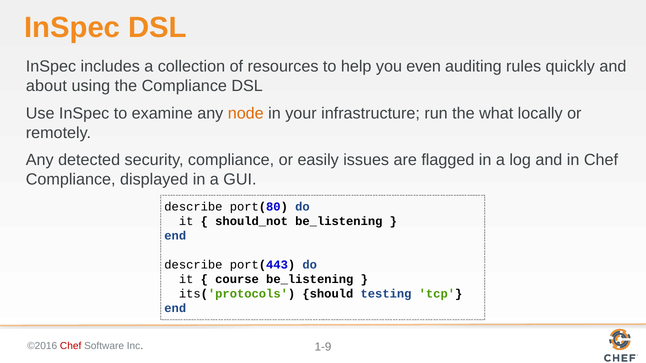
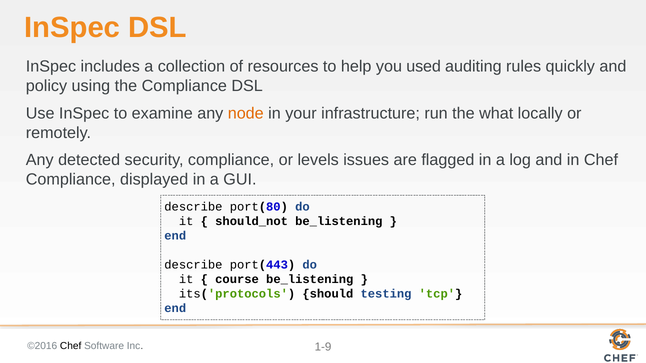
even: even -> used
about: about -> policy
easily: easily -> levels
Chef at (71, 346) colour: red -> black
